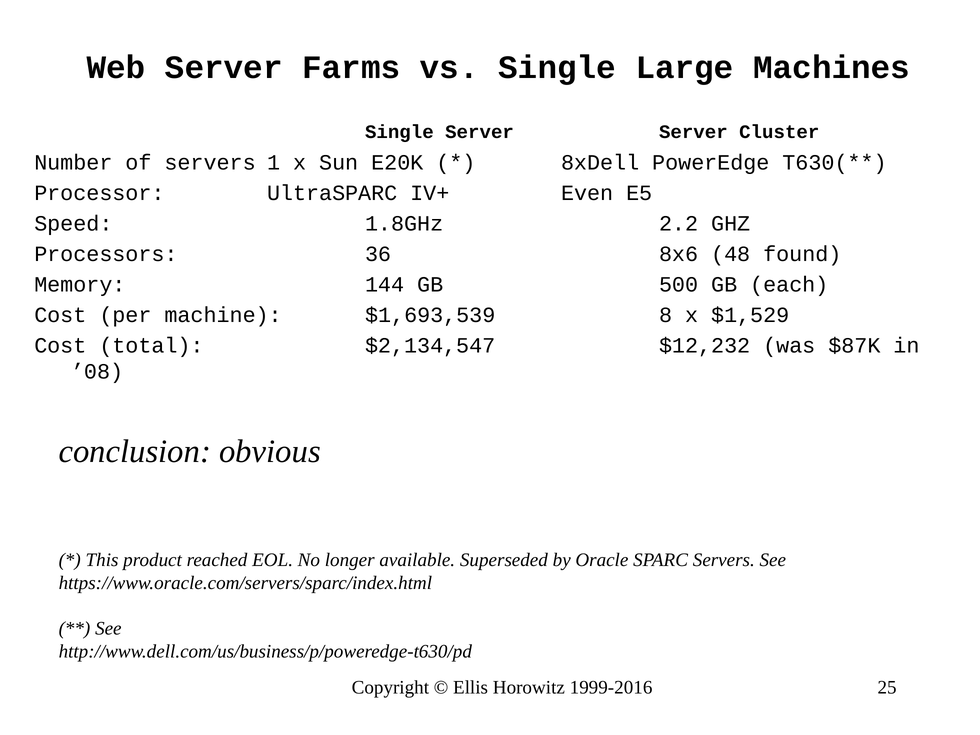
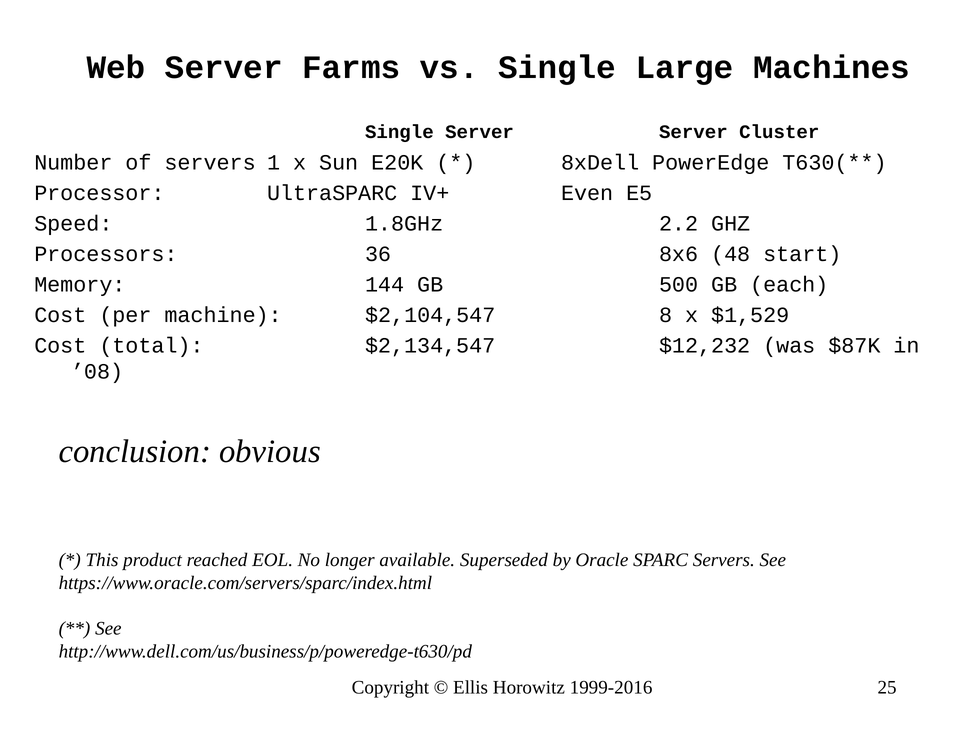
found: found -> start
$1,693,539: $1,693,539 -> $2,104,547
